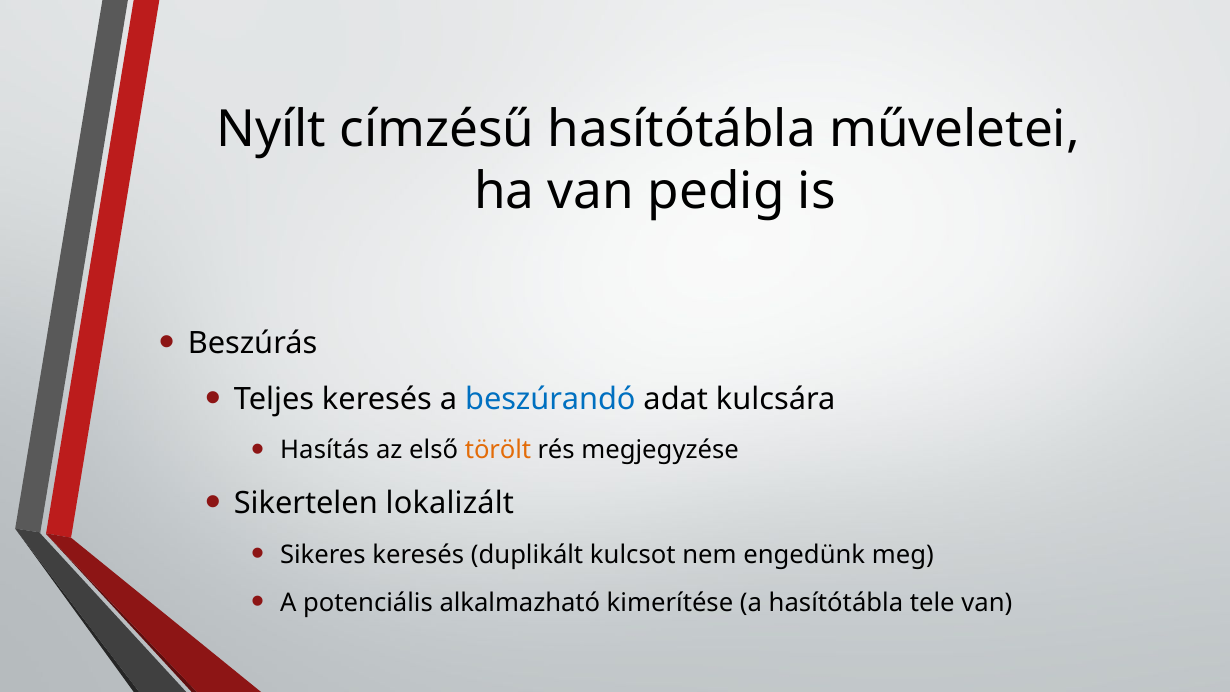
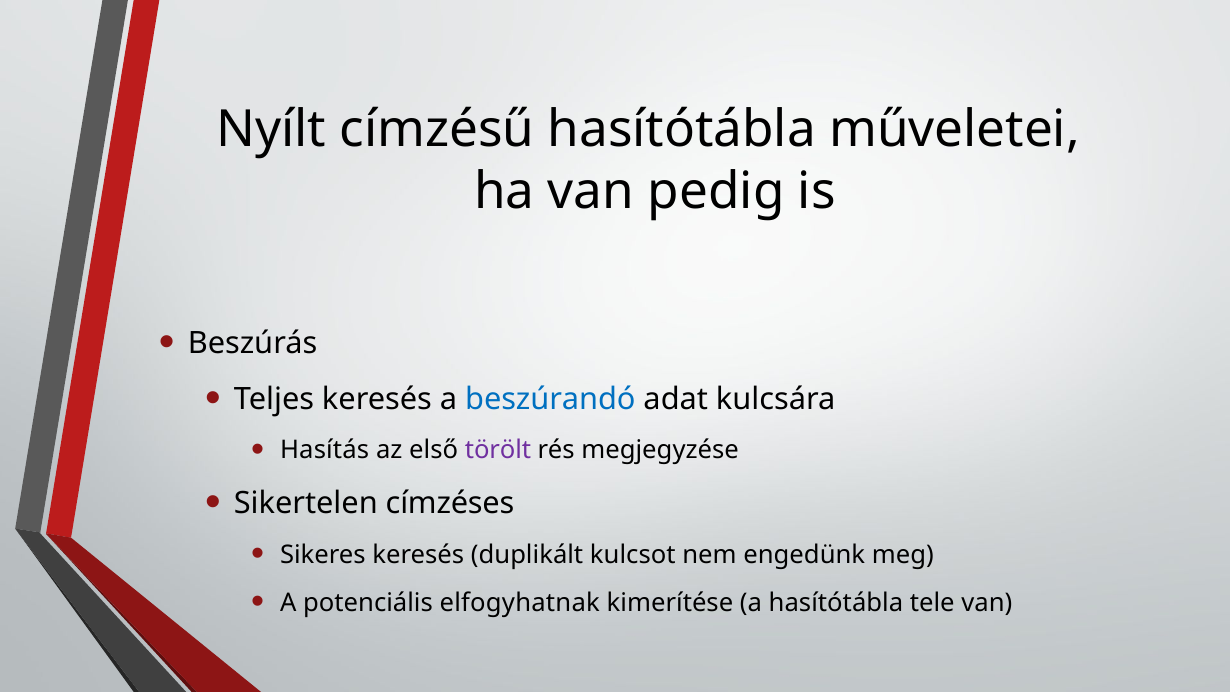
törölt colour: orange -> purple
lokalizált: lokalizált -> címzéses
alkalmazható: alkalmazható -> elfogyhatnak
